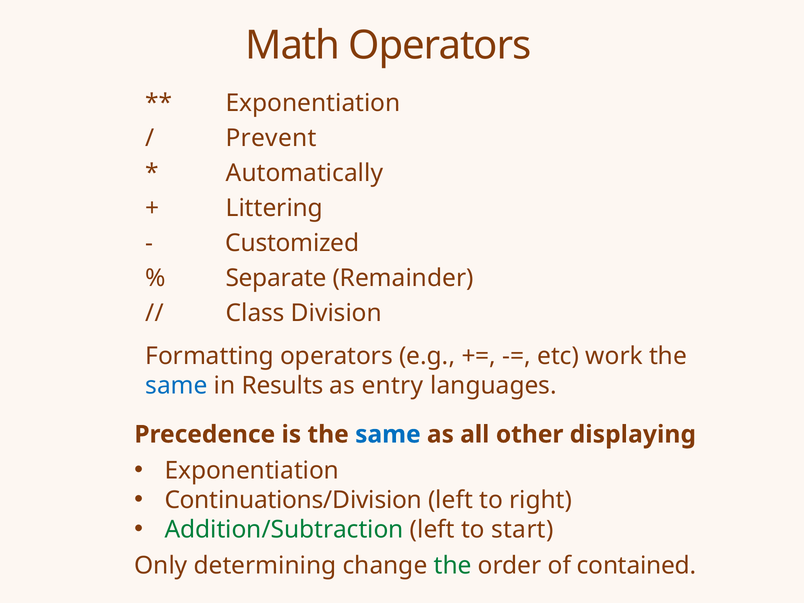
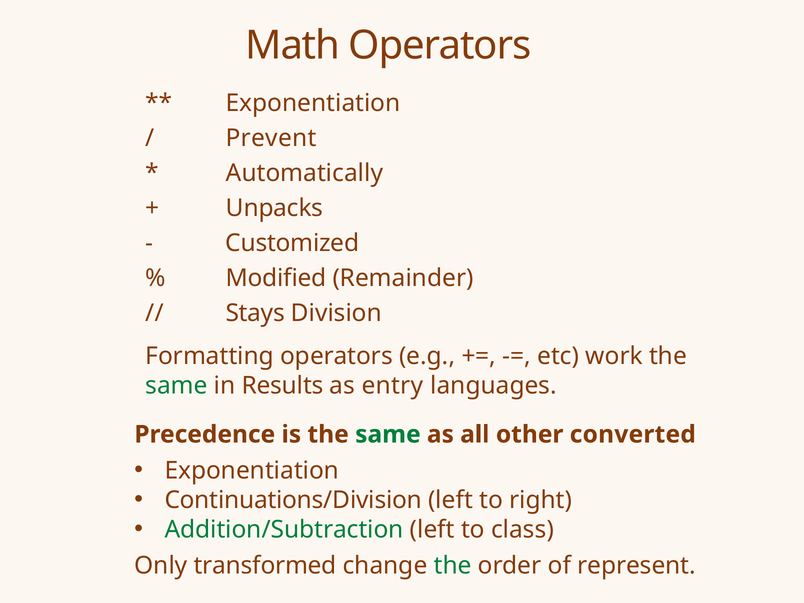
Littering: Littering -> Unpacks
Separate: Separate -> Modified
Class: Class -> Stays
same at (177, 386) colour: blue -> green
same at (388, 434) colour: blue -> green
displaying: displaying -> converted
start: start -> class
determining: determining -> transformed
contained: contained -> represent
